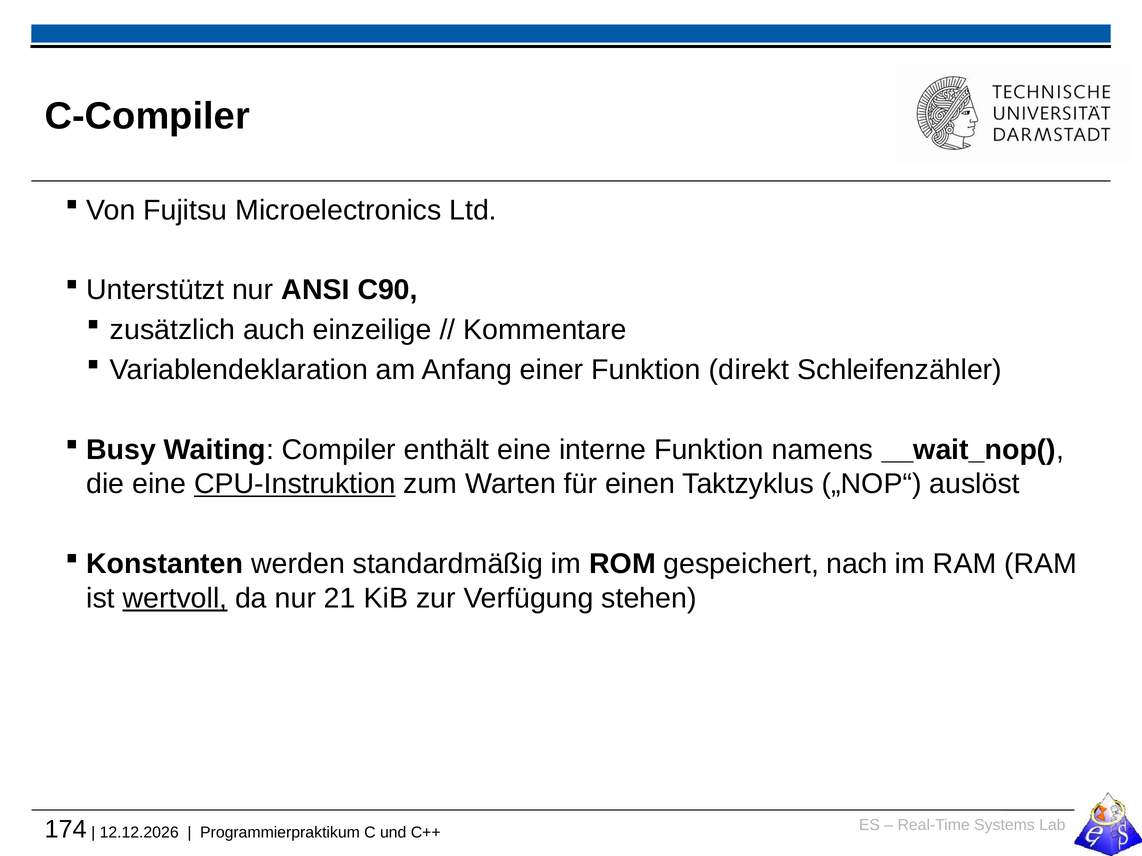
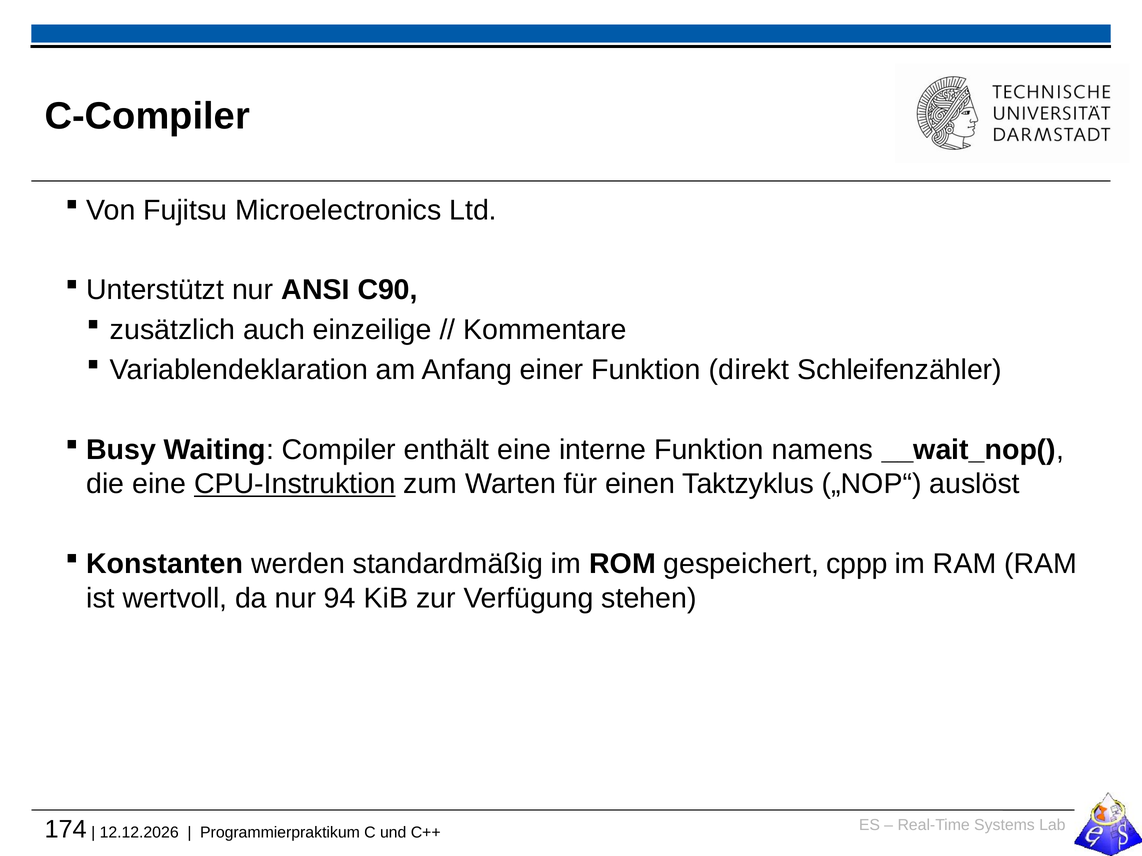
nach: nach -> cppp
wertvoll underline: present -> none
21: 21 -> 94
